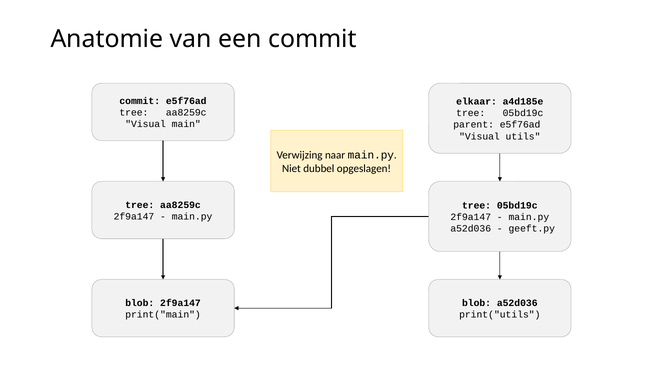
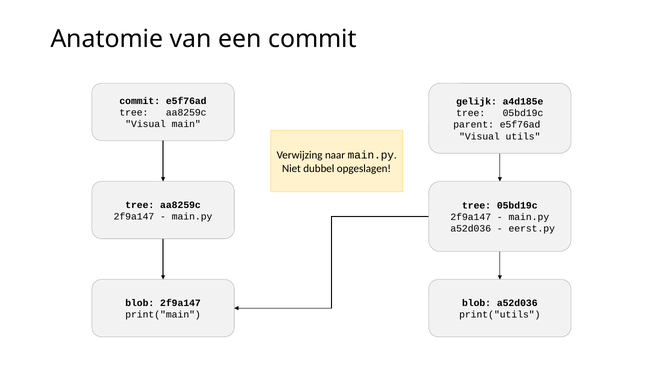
elkaar: elkaar -> gelijk
geeft.py: geeft.py -> eerst.py
